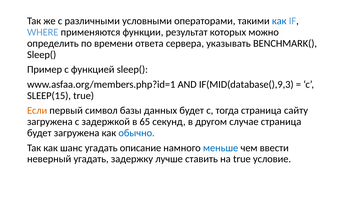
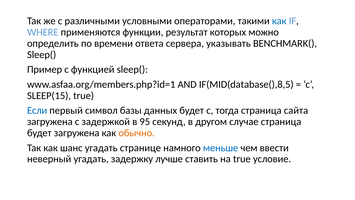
IF(MID(database(),9,3: IF(MID(database(),9,3 -> IF(MID(database(),8,5
Если colour: orange -> blue
сайту: сайту -> сайта
65: 65 -> 95
обычно colour: blue -> orange
описание: описание -> странице
